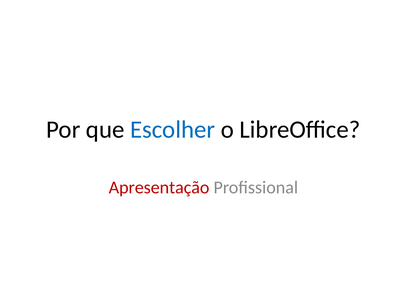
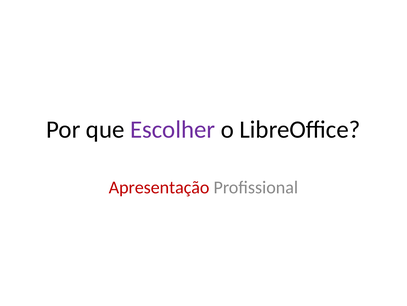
Escolher colour: blue -> purple
